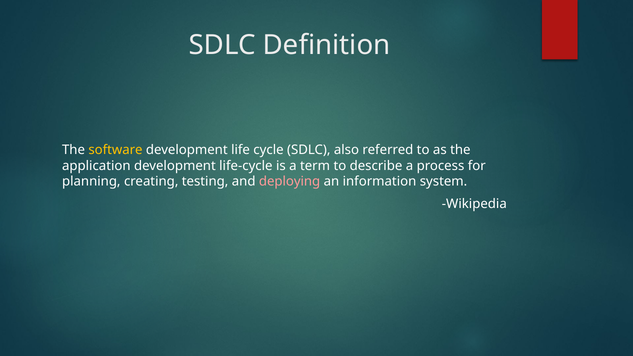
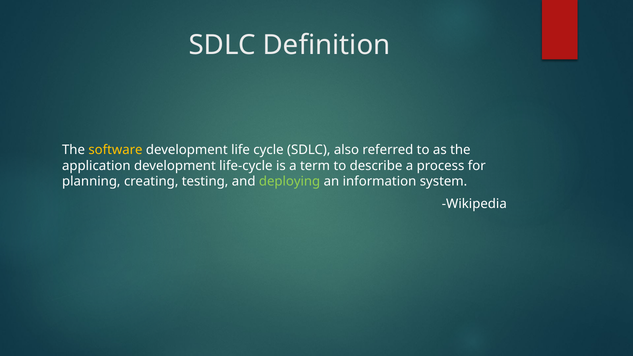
deploying colour: pink -> light green
